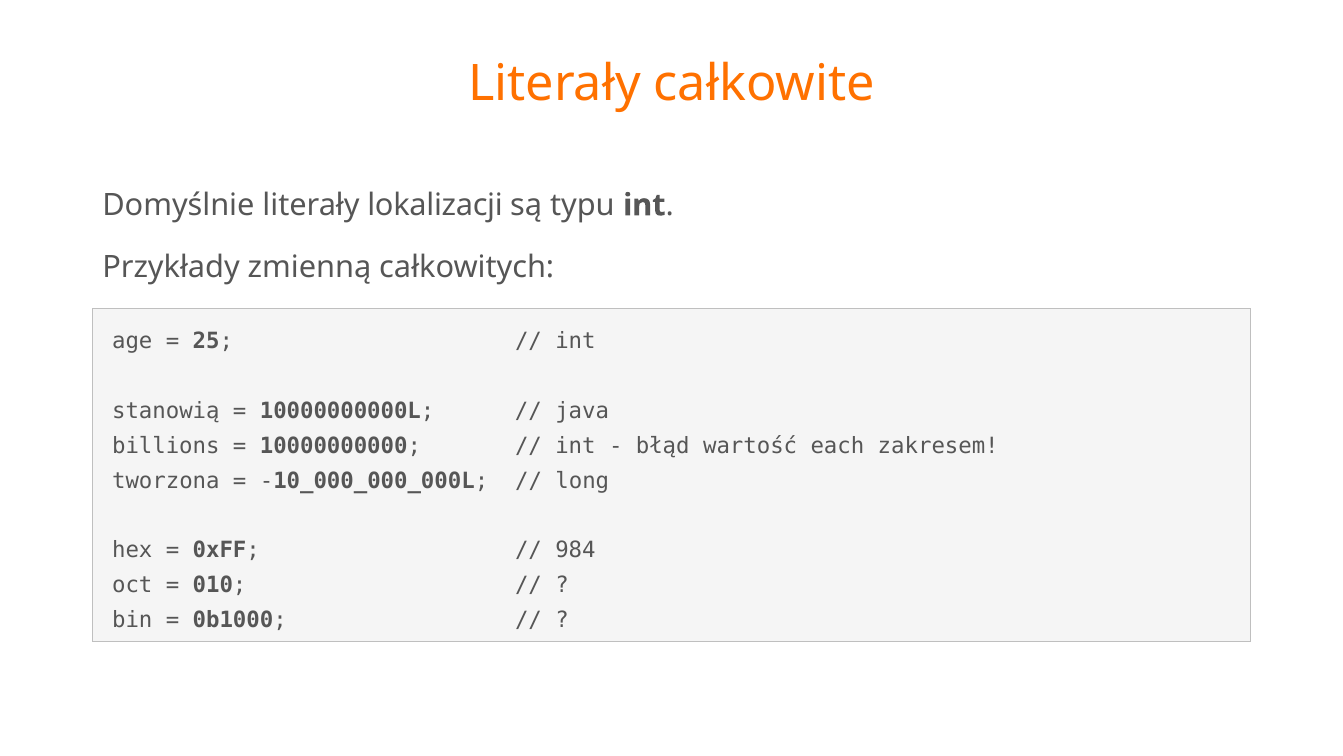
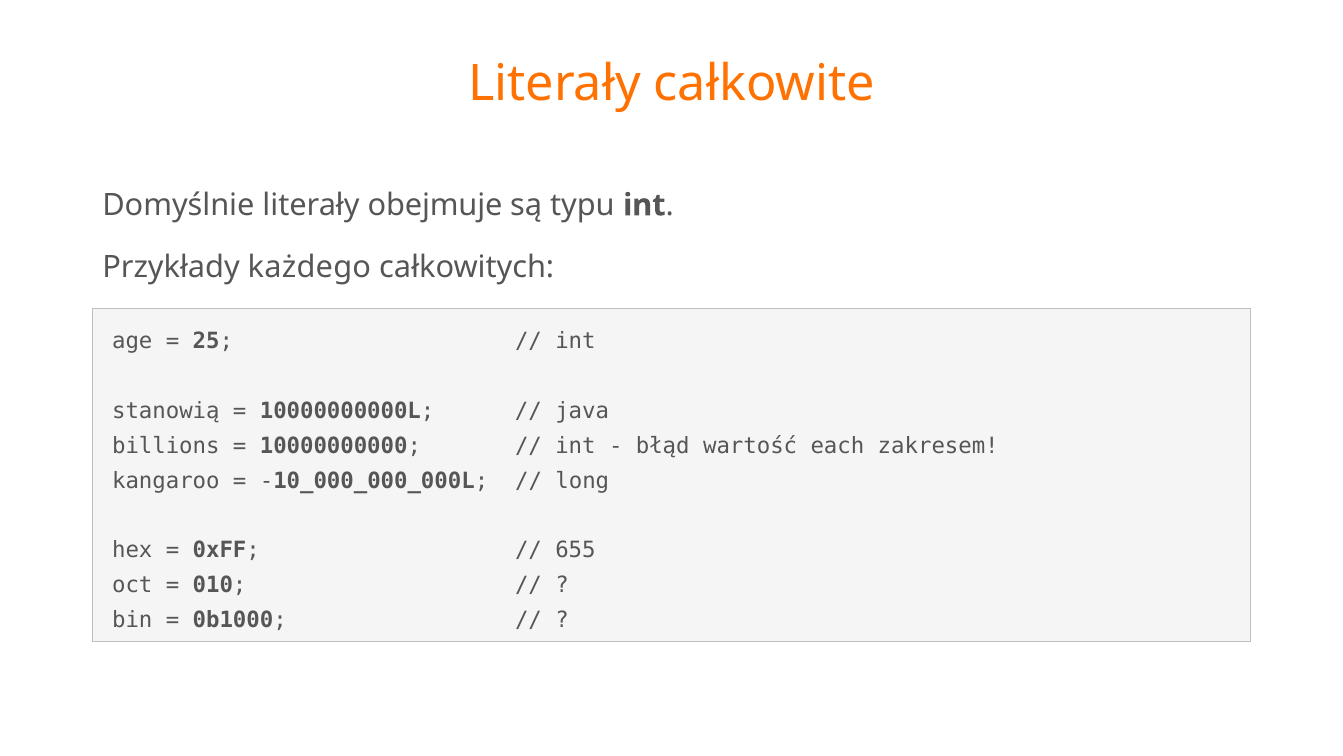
lokalizacji: lokalizacji -> obejmuje
zmienną: zmienną -> każdego
tworzona: tworzona -> kangaroo
984: 984 -> 655
